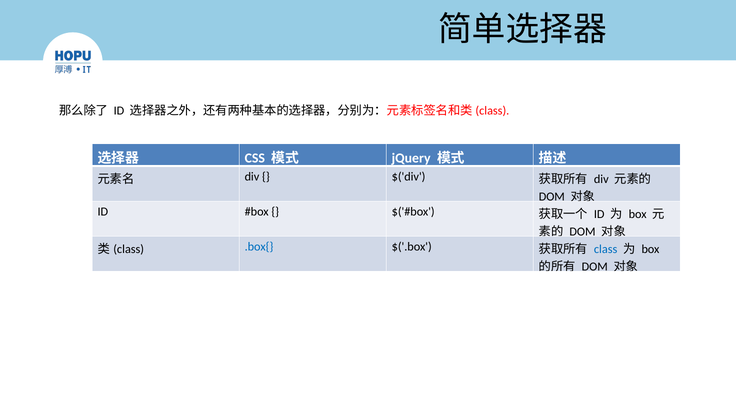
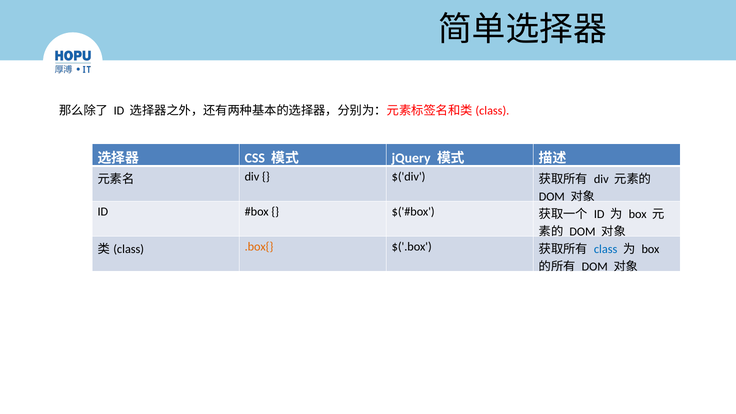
.box{ colour: blue -> orange
